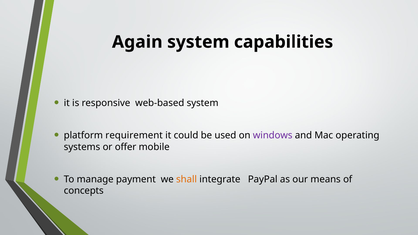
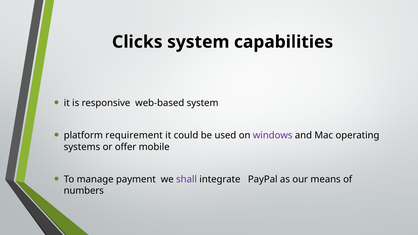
Again: Again -> Clicks
shall colour: orange -> purple
concepts: concepts -> numbers
